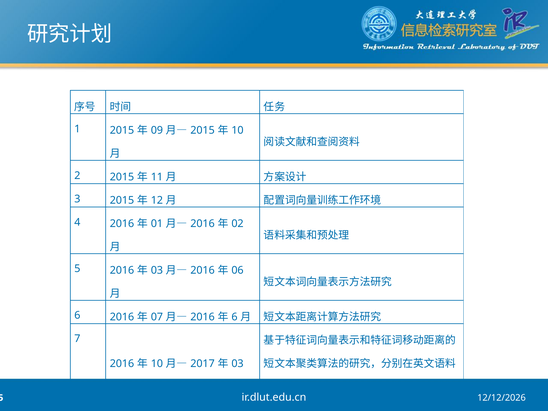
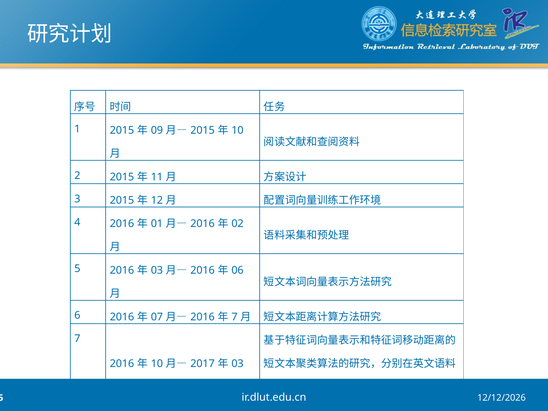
6 at (235, 317): 6 -> 7
